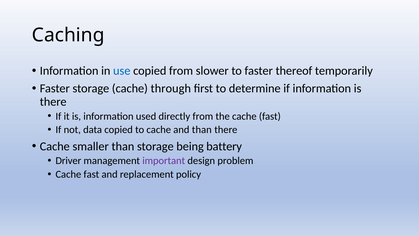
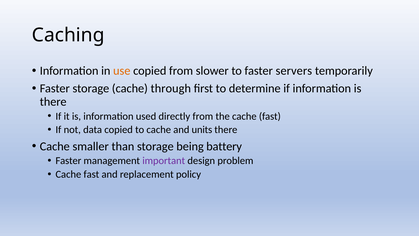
use colour: blue -> orange
thereof: thereof -> servers
and than: than -> units
Driver at (68, 161): Driver -> Faster
